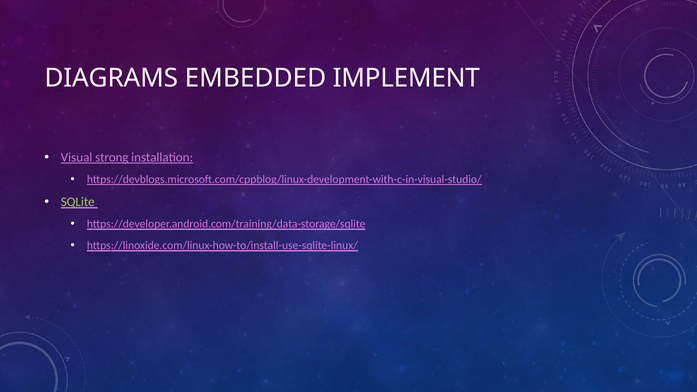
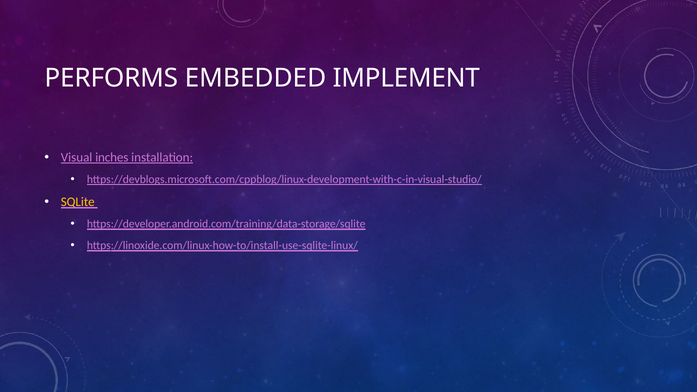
DIAGRAMS: DIAGRAMS -> PERFORMS
strong: strong -> inches
SQLite colour: light green -> yellow
